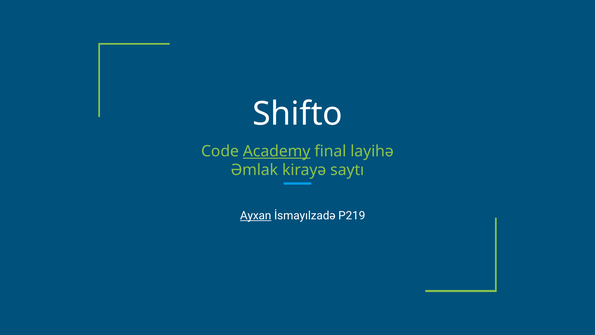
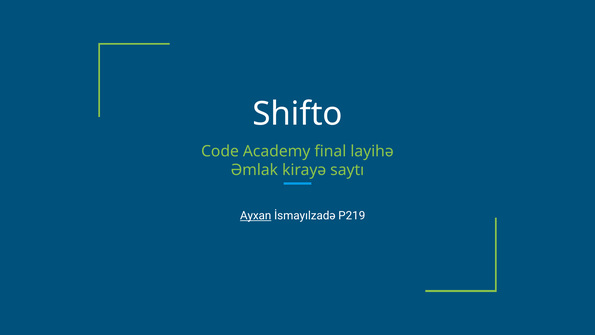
Academy underline: present -> none
